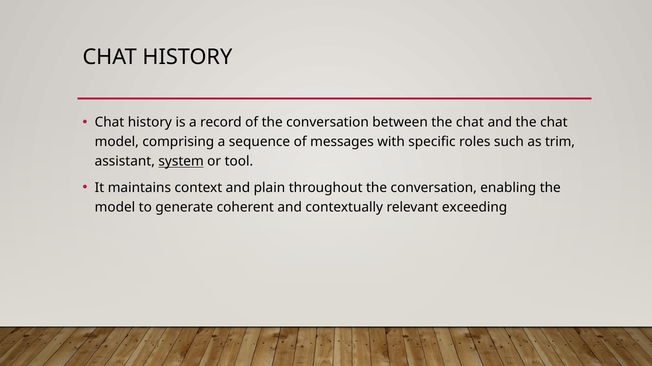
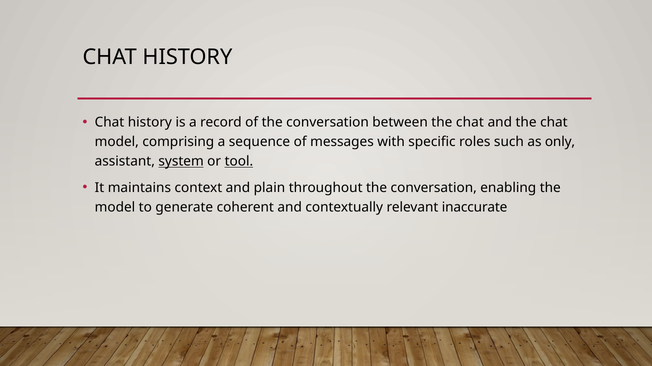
trim: trim -> only
tool underline: none -> present
exceeding: exceeding -> inaccurate
